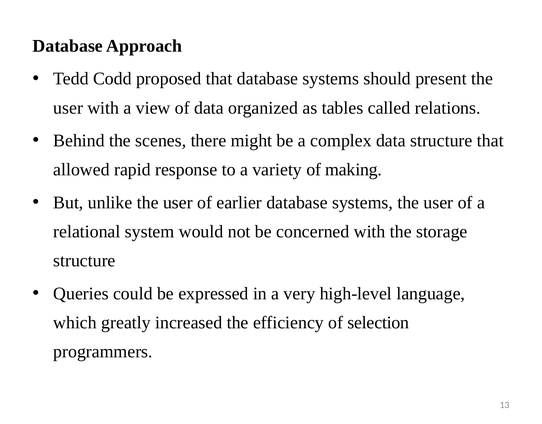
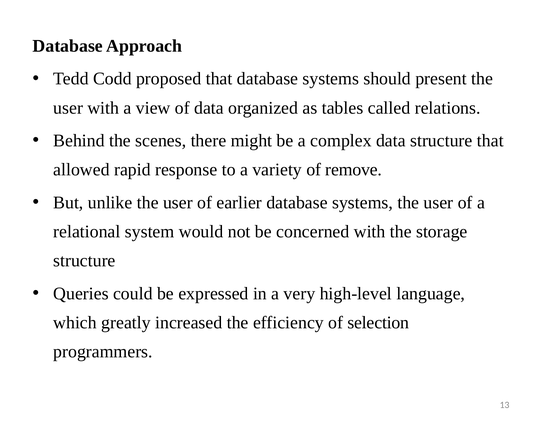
making: making -> remove
